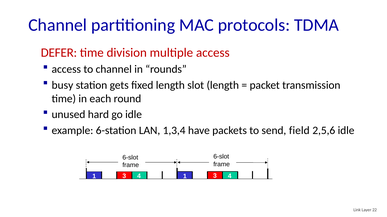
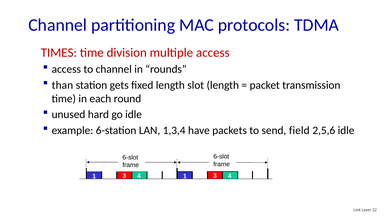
DEFER: DEFER -> TIMES
busy: busy -> than
